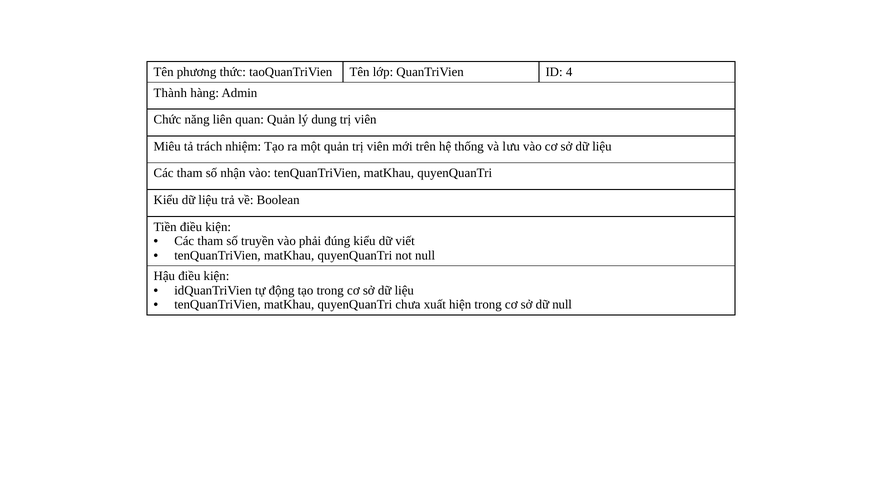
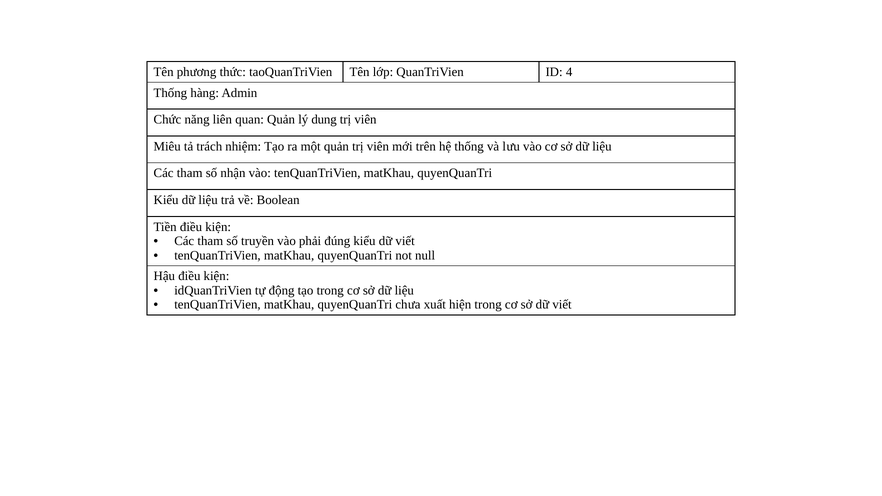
Thành at (170, 93): Thành -> Thống
sở dữ null: null -> viết
